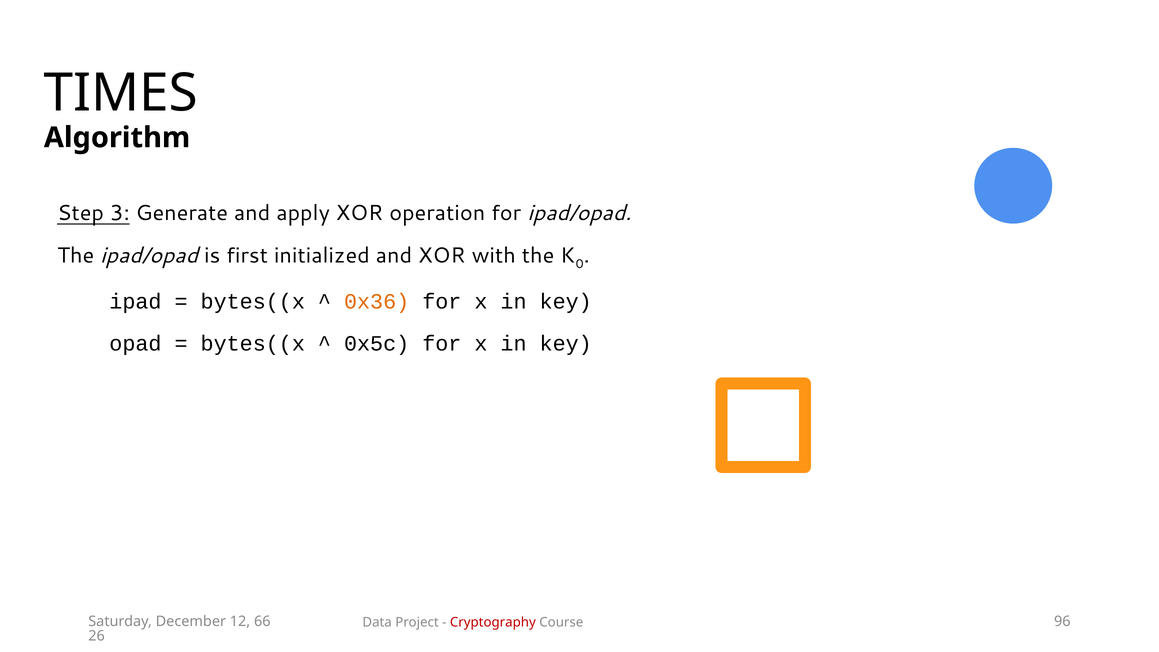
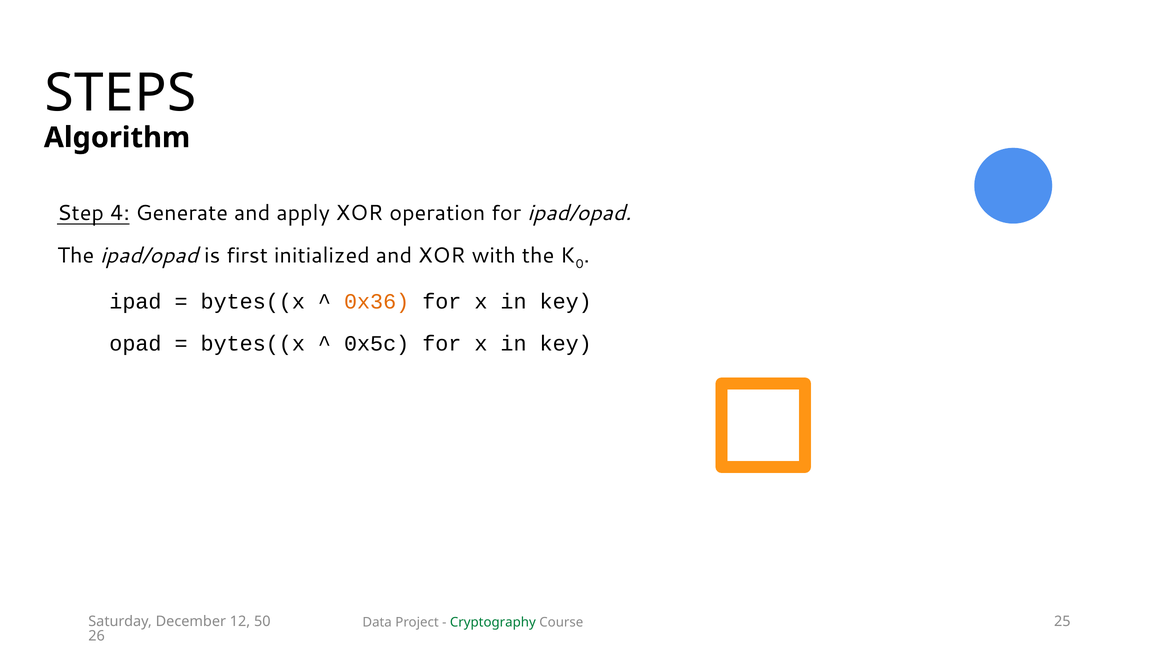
TIMES: TIMES -> STEPS
3: 3 -> 4
66: 66 -> 50
Cryptography colour: red -> green
96: 96 -> 25
